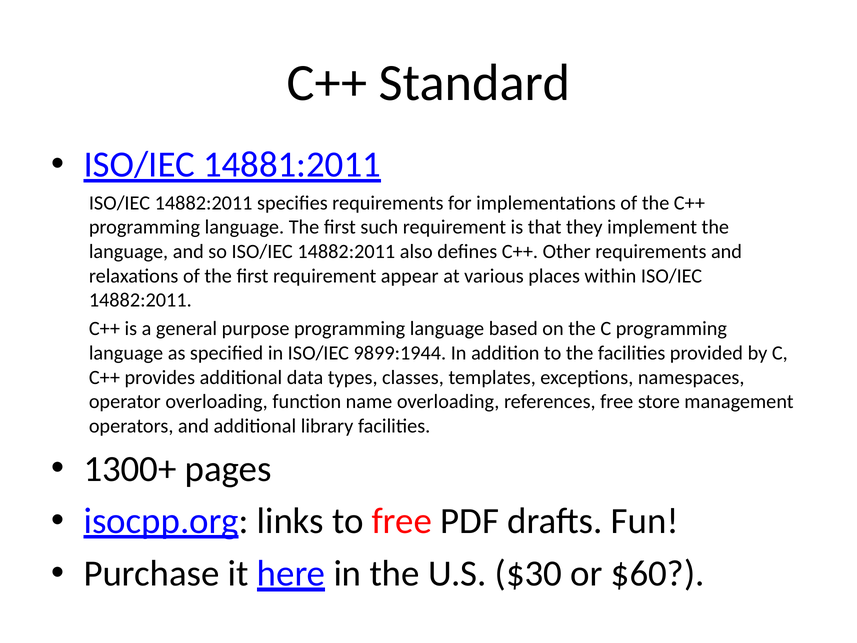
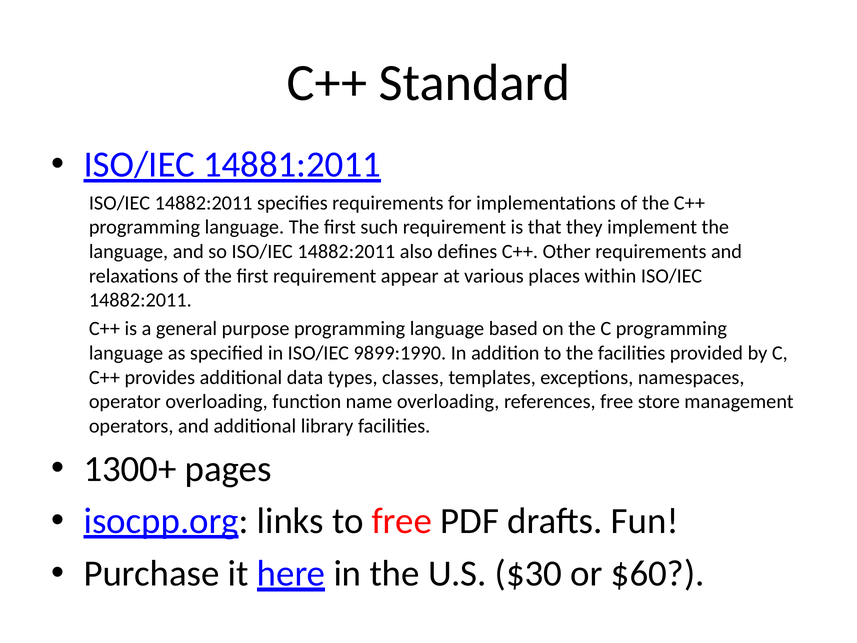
9899:1944: 9899:1944 -> 9899:1990
